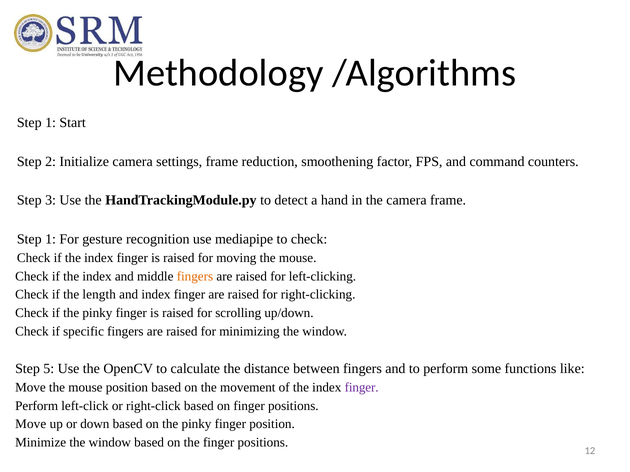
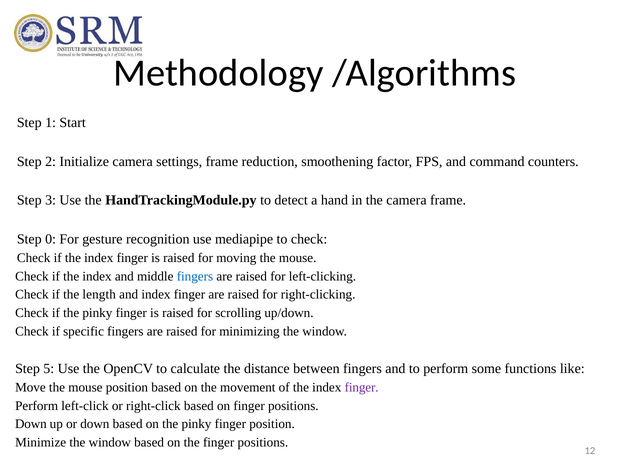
1 at (51, 239): 1 -> 0
fingers at (195, 277) colour: orange -> blue
Move at (31, 425): Move -> Down
